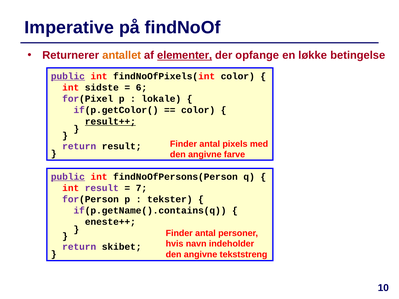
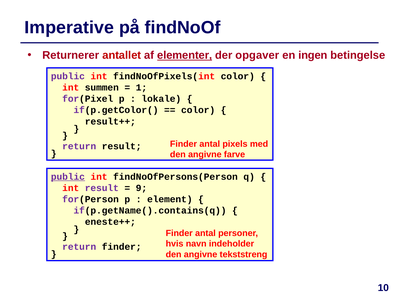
antallet colour: orange -> red
opfange: opfange -> opgaver
løkke: løkke -> ingen
public at (68, 76) underline: present -> none
sidste: sidste -> summen
6: 6 -> 1
result++ underline: present -> none
7: 7 -> 9
tekster: tekster -> element
return skibet: skibet -> finder
